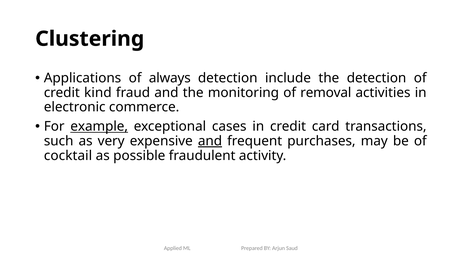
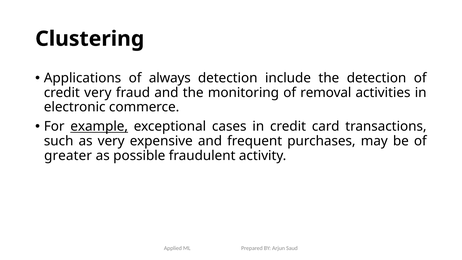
credit kind: kind -> very
and at (210, 141) underline: present -> none
cocktail: cocktail -> greater
